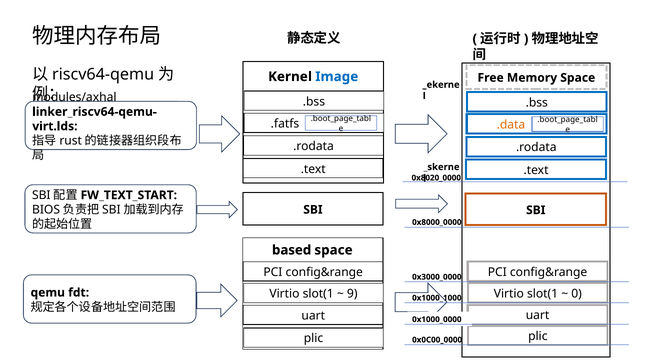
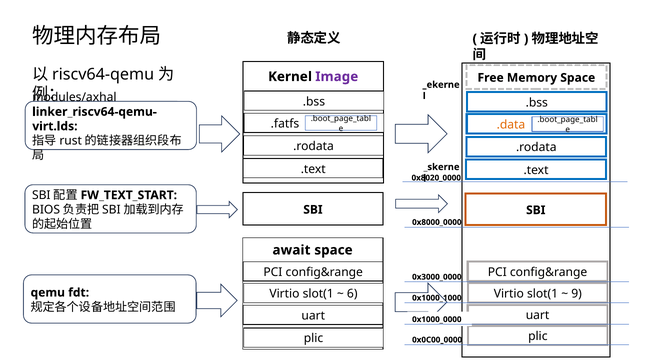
Image colour: blue -> purple
based: based -> await
0: 0 -> 9
9: 9 -> 6
